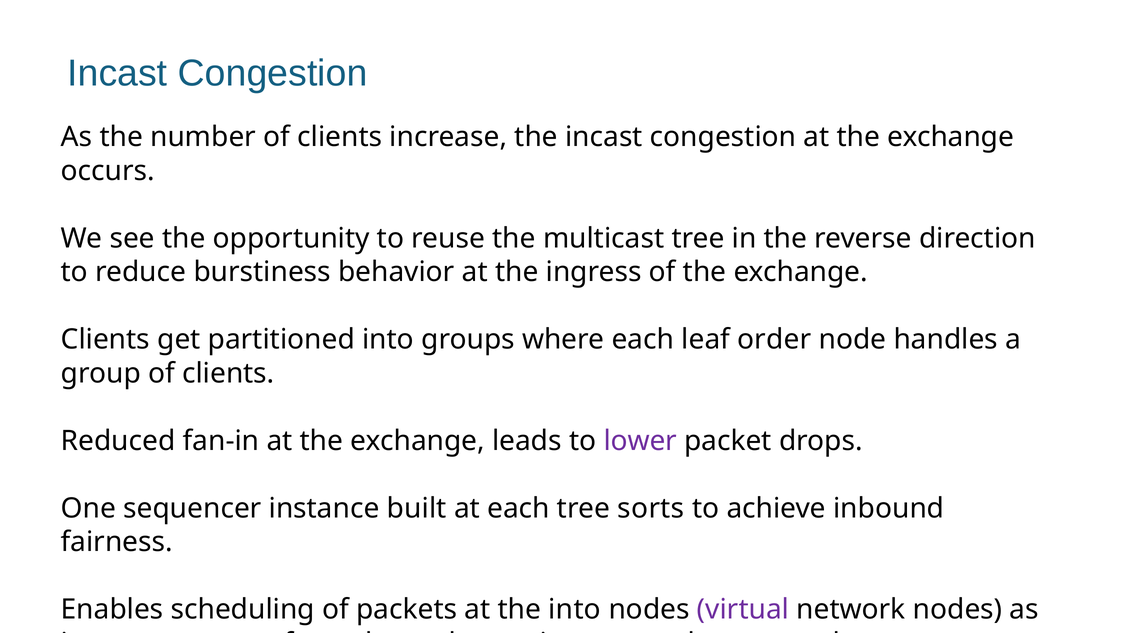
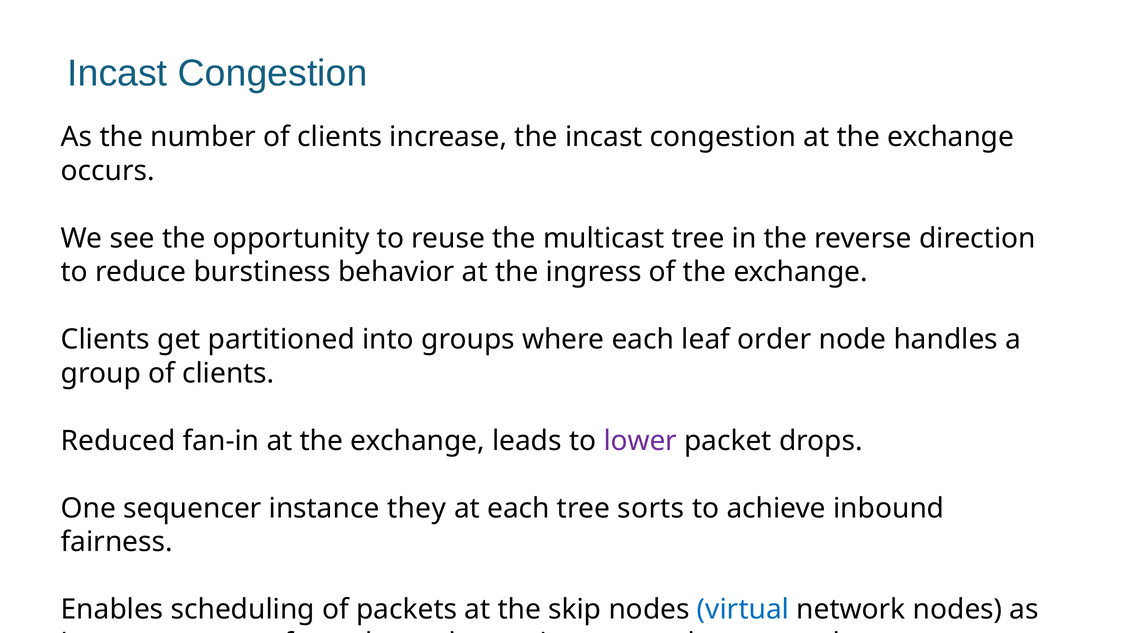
built: built -> they
the into: into -> skip
virtual colour: purple -> blue
